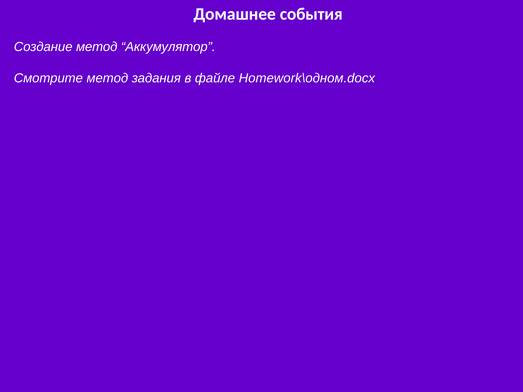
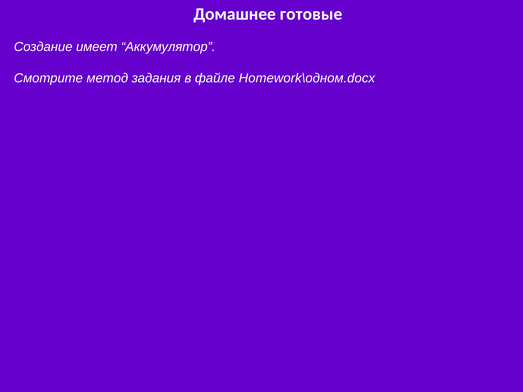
события: события -> готовые
Создание метод: метод -> имеет
